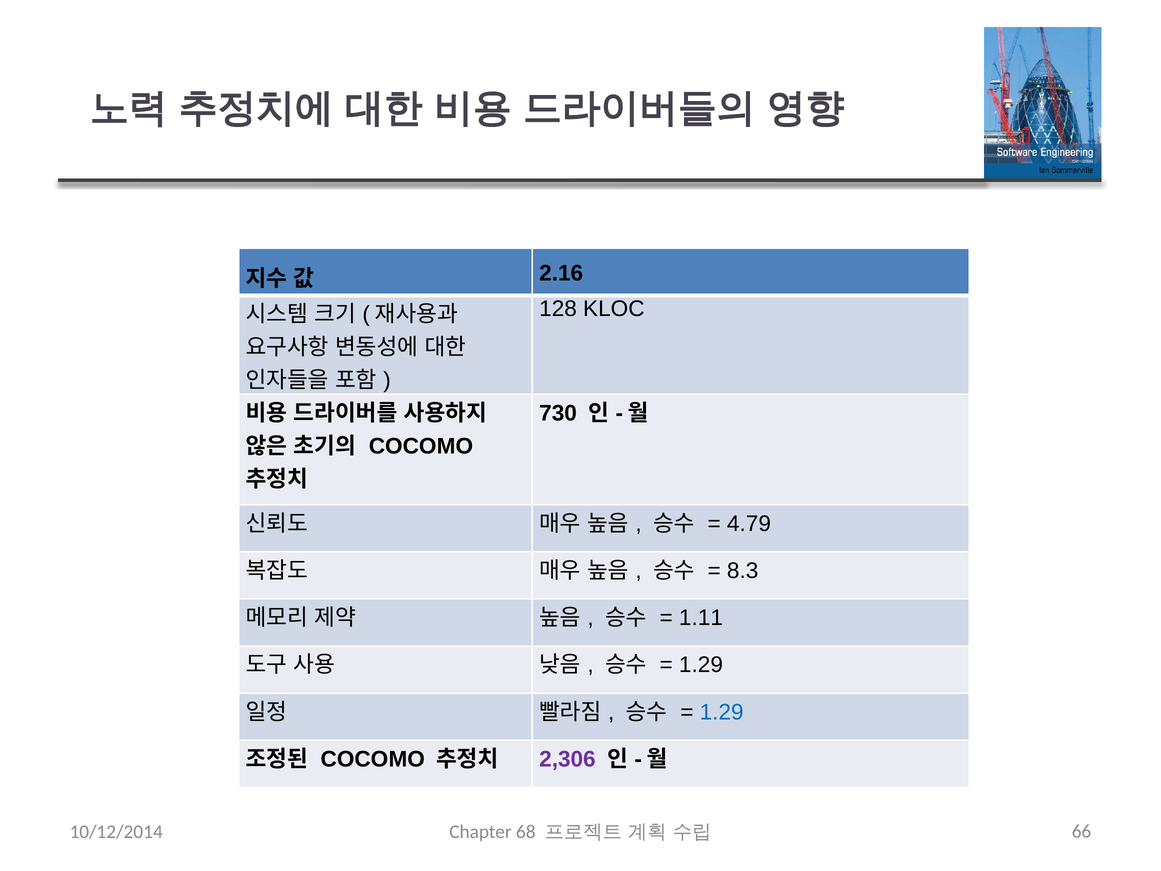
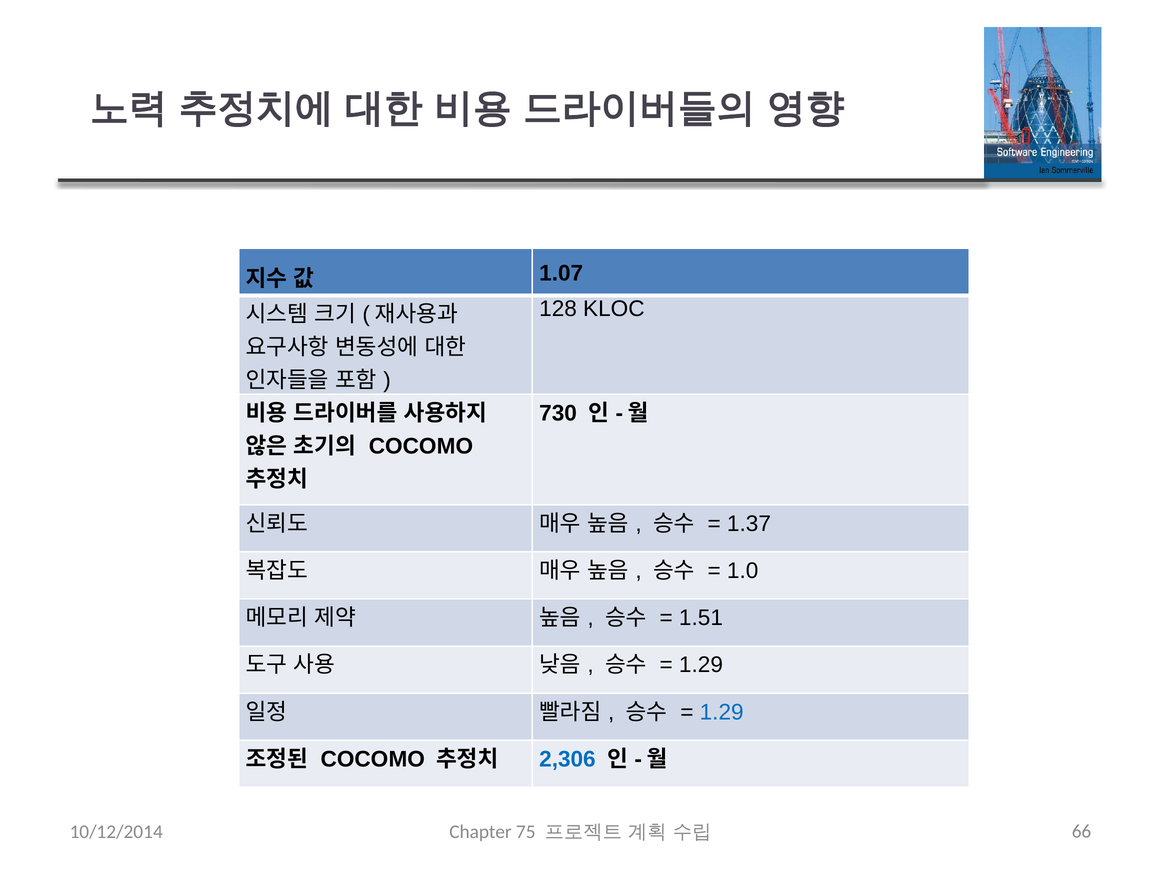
2.16: 2.16 -> 1.07
4.79: 4.79 -> 1.37
8.3: 8.3 -> 1.0
1.11: 1.11 -> 1.51
2,306 colour: purple -> blue
68: 68 -> 75
